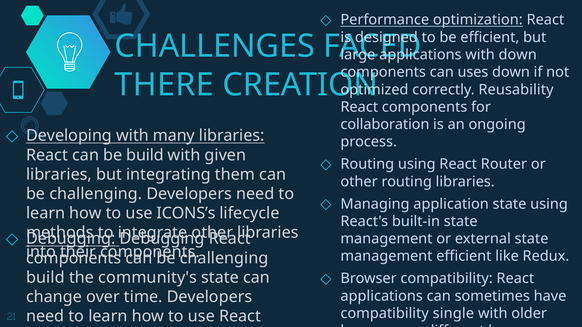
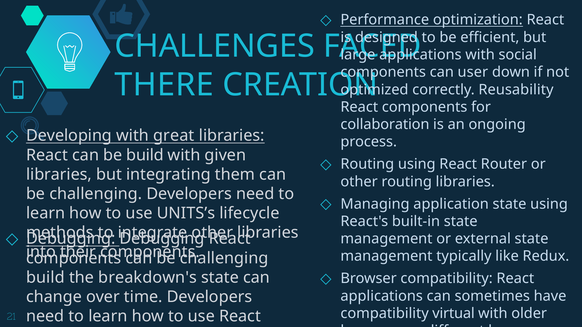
with down: down -> social
uses: uses -> user
many: many -> great
ICONS’s: ICONS’s -> UNITS’s
management efficient: efficient -> typically
community's: community's -> breakdown's
single: single -> virtual
